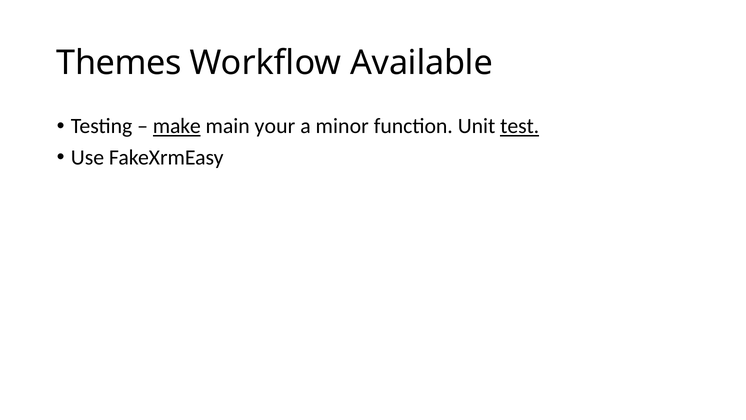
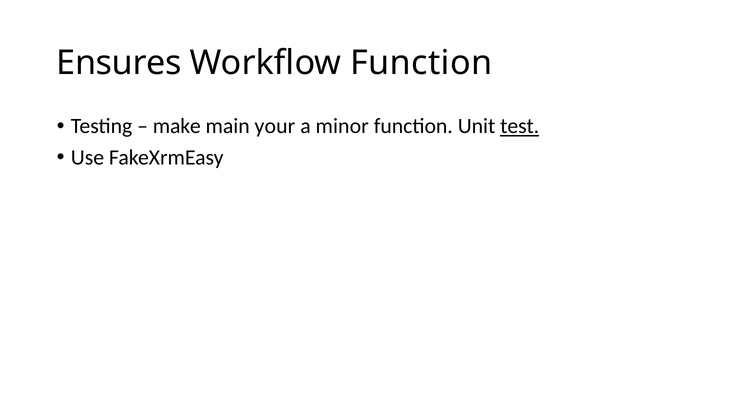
Themes: Themes -> Ensures
Workflow Available: Available -> Function
make underline: present -> none
